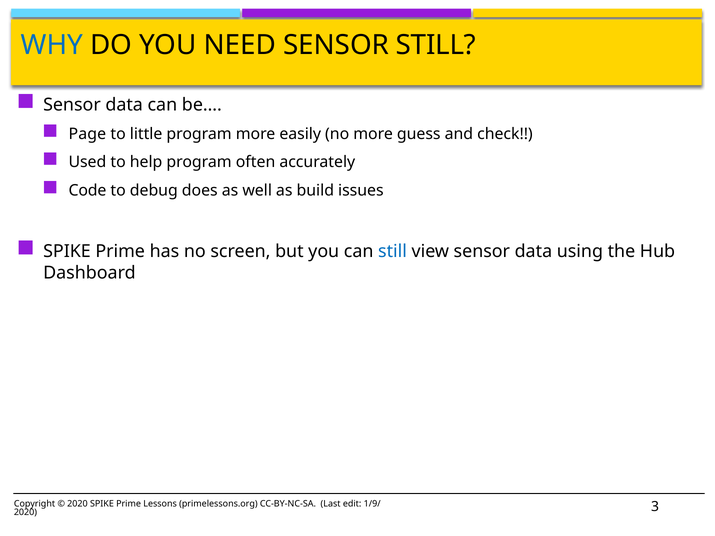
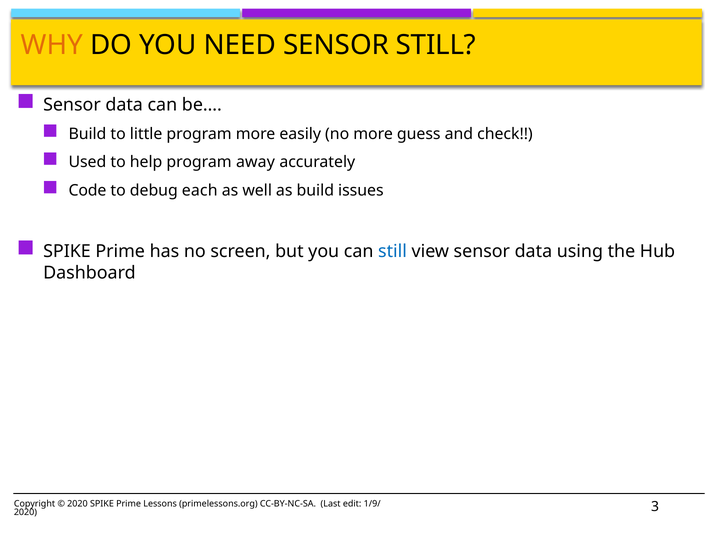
WHY colour: blue -> orange
Page at (87, 134): Page -> Build
often: often -> away
does: does -> each
